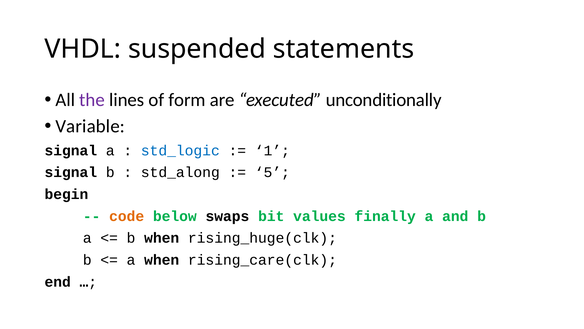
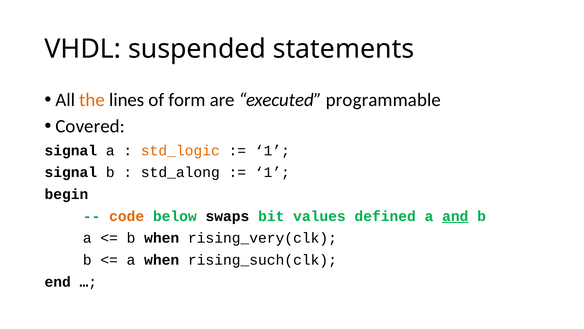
the colour: purple -> orange
unconditionally: unconditionally -> programmable
Variable: Variable -> Covered
std_logic colour: blue -> orange
5 at (272, 172): 5 -> 1
finally: finally -> defined
and underline: none -> present
rising_huge(clk: rising_huge(clk -> rising_very(clk
rising_care(clk: rising_care(clk -> rising_such(clk
